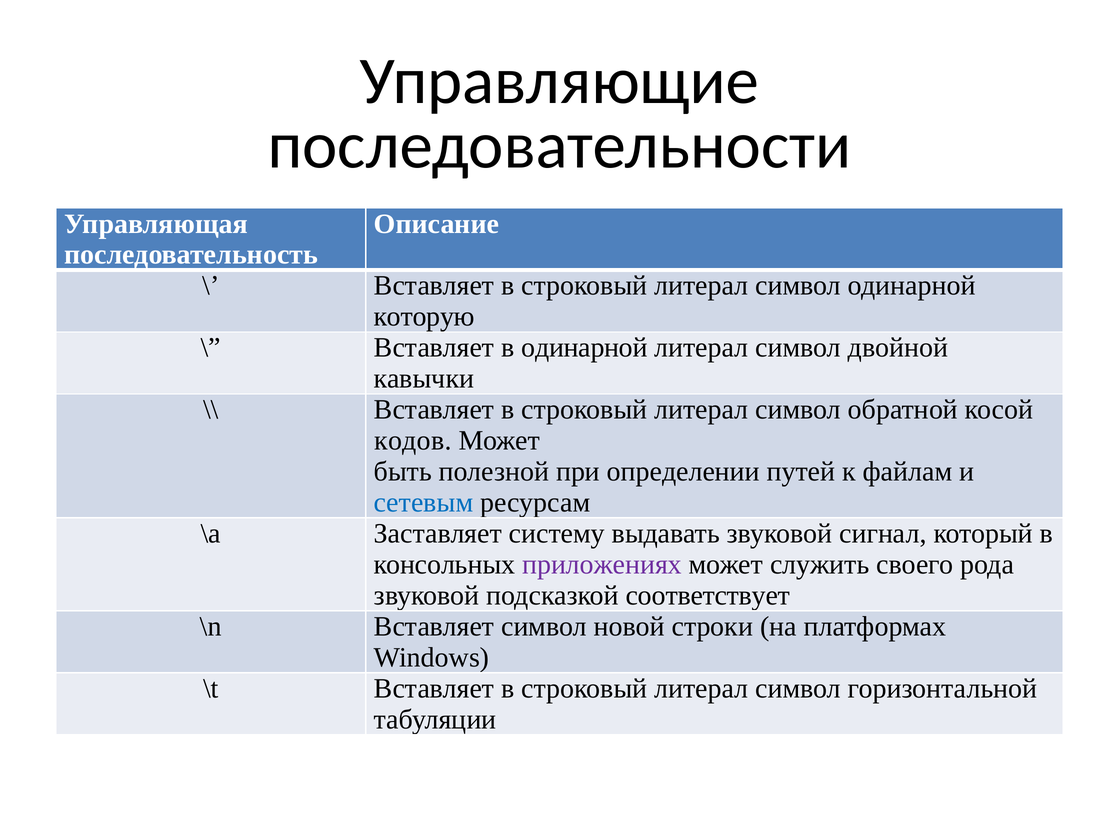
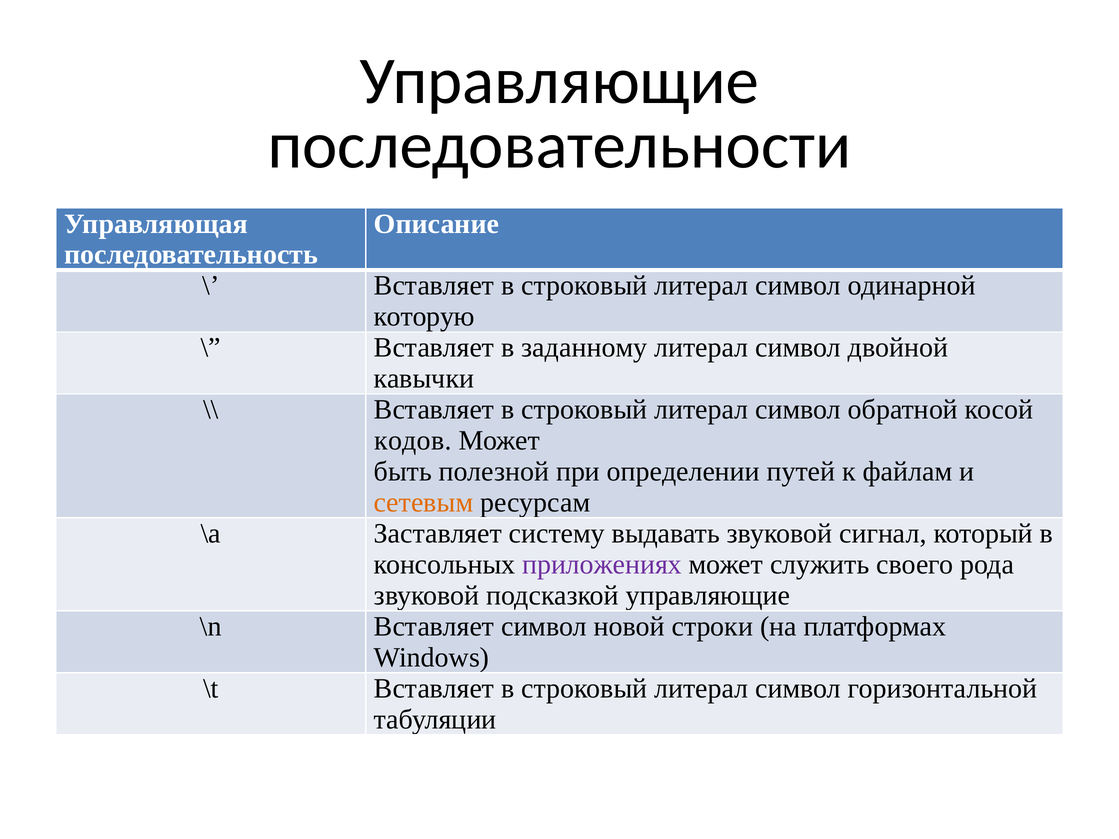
в одинарной: одинарной -> заданному
сетевым colour: blue -> orange
подсказкой соответствует: соответствует -> управляющие
